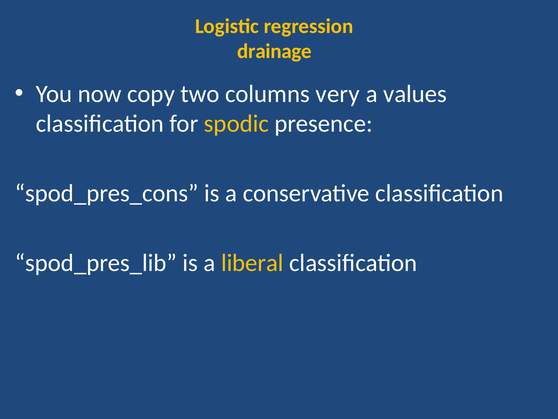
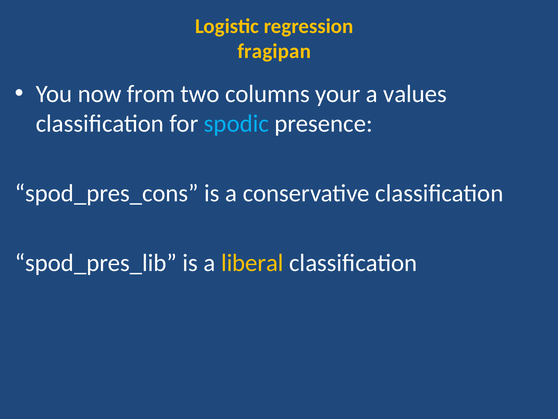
drainage: drainage -> fragipan
copy: copy -> from
very: very -> your
spodic colour: yellow -> light blue
